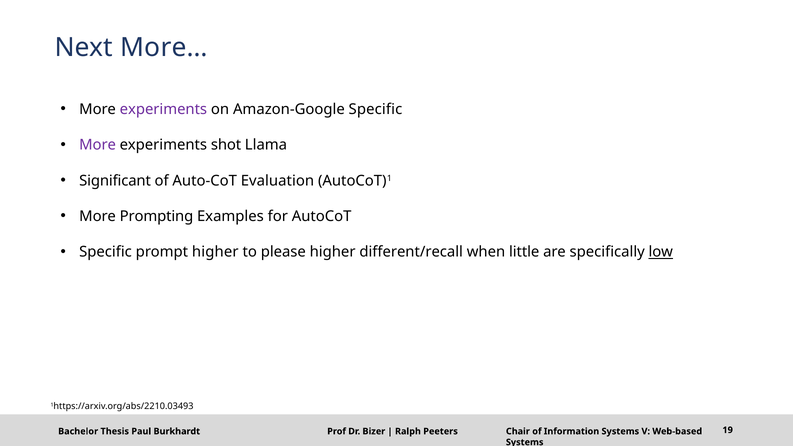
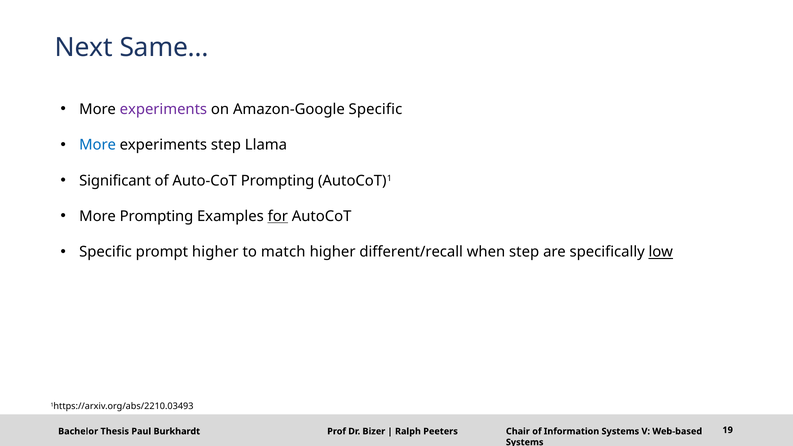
More…: More… -> Same…
More at (98, 145) colour: purple -> blue
experiments shot: shot -> step
Auto-CoT Evaluation: Evaluation -> Prompting
for underline: none -> present
please: please -> match
when little: little -> step
